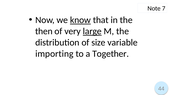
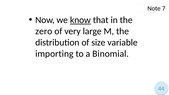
then: then -> zero
large underline: present -> none
Together: Together -> Binomial
